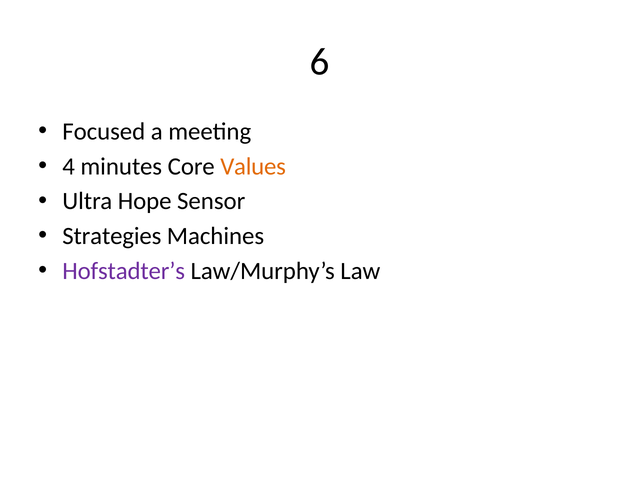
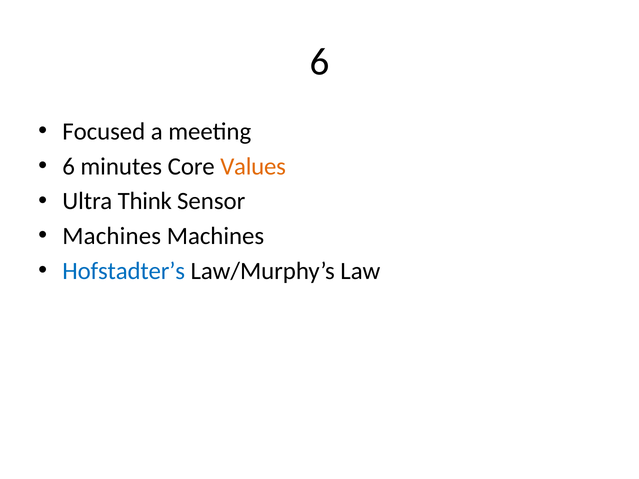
4 at (69, 166): 4 -> 6
Hope: Hope -> Think
Strategies at (112, 236): Strategies -> Machines
Hofstadter’s colour: purple -> blue
